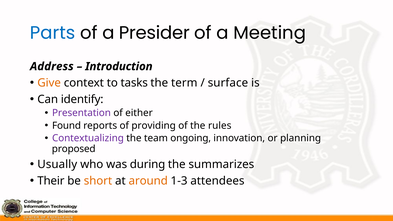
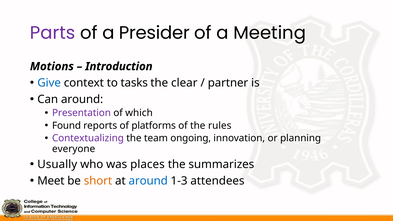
Parts colour: blue -> purple
Address: Address -> Motions
Give colour: orange -> blue
term: term -> clear
surface: surface -> partner
Can identify: identify -> around
either: either -> which
providing: providing -> platforms
proposed: proposed -> everyone
during: during -> places
Their: Their -> Meet
around at (148, 181) colour: orange -> blue
